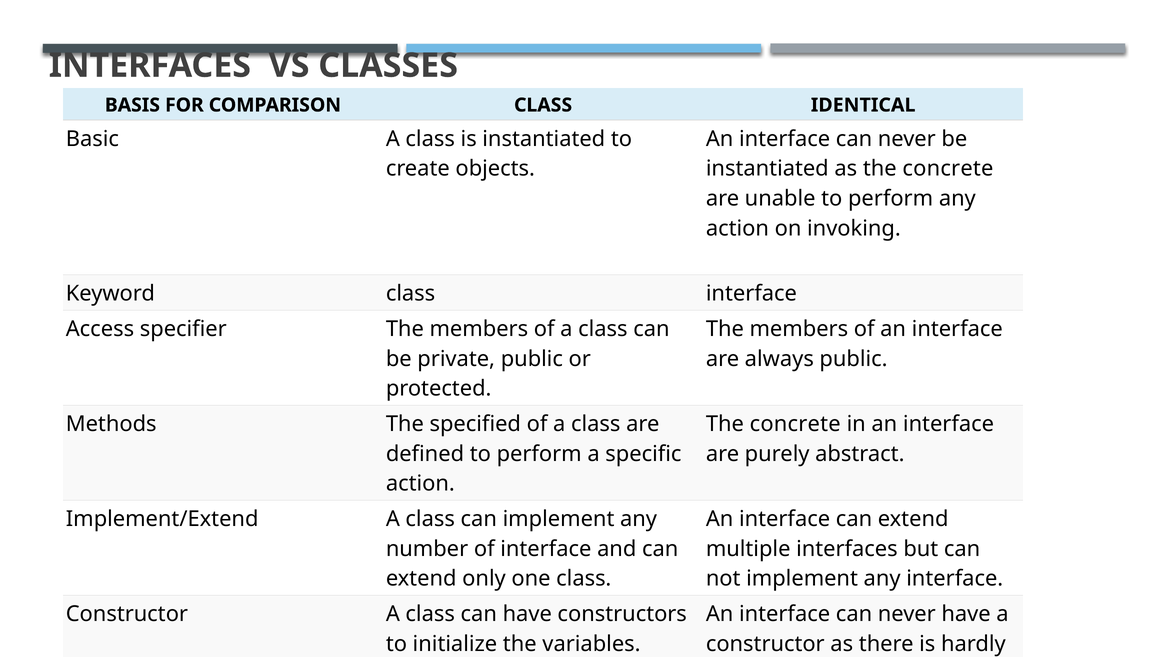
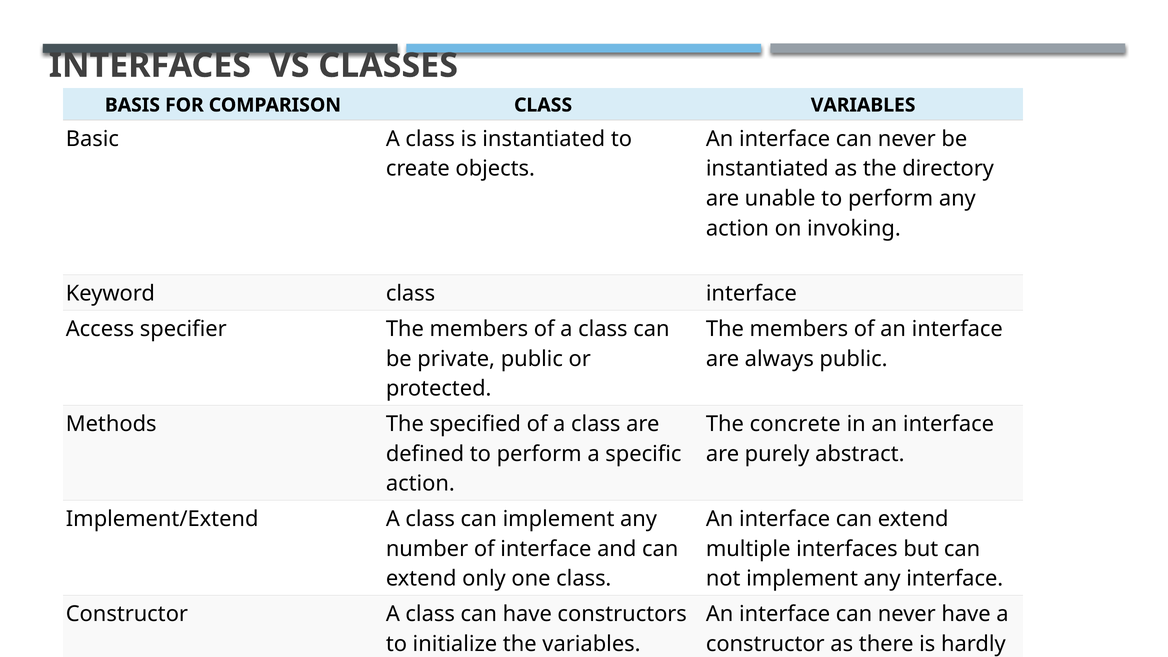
CLASS IDENTICAL: IDENTICAL -> VARIABLES
as the concrete: concrete -> directory
